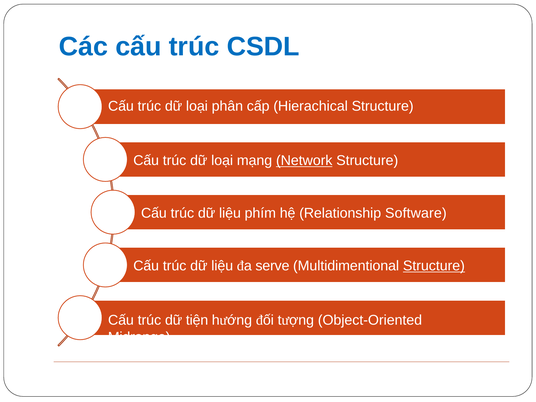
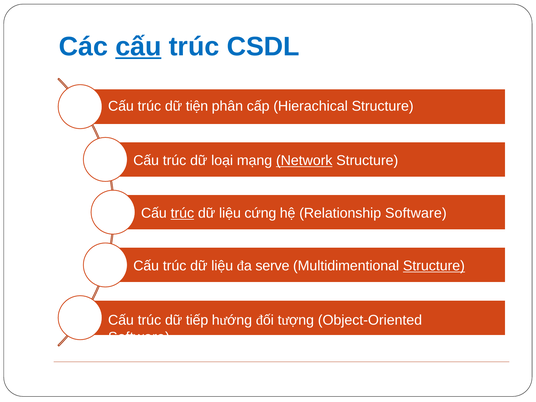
cấu at (138, 47) underline: none -> present
loại at (197, 106): loại -> tiện
trúc at (182, 213) underline: none -> present
phím: phím -> cứng
tiện: tiện -> tiếp
Midrange at (139, 337): Midrange -> Software
